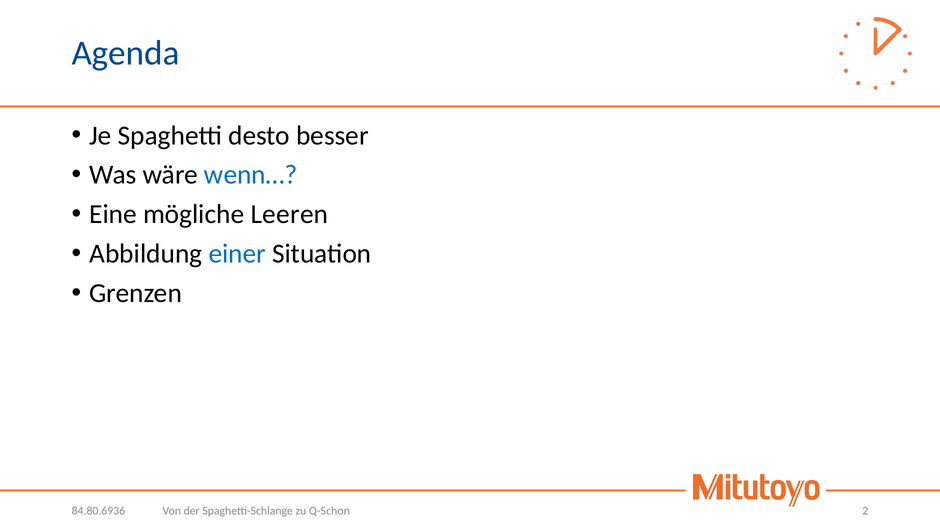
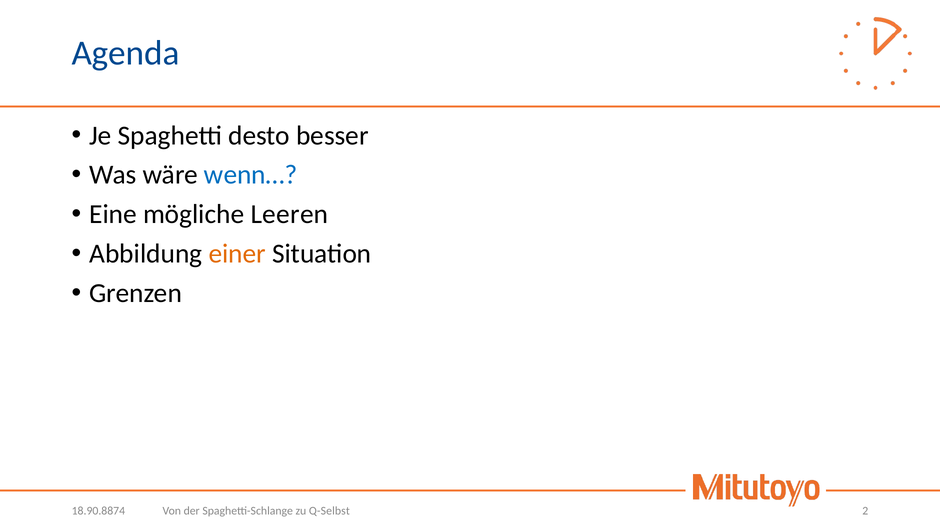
einer colour: blue -> orange
Q-Schon: Q-Schon -> Q-Selbst
84.80.6936: 84.80.6936 -> 18.90.8874
